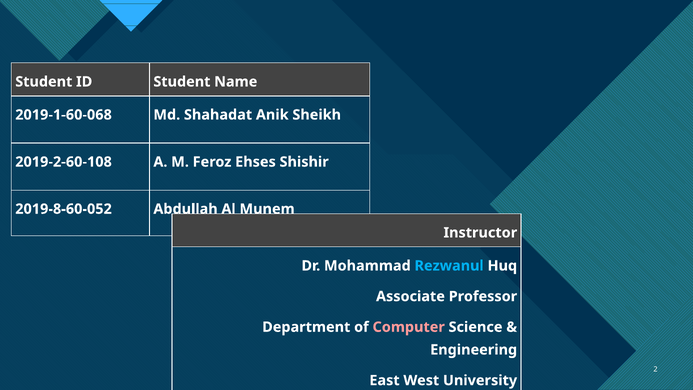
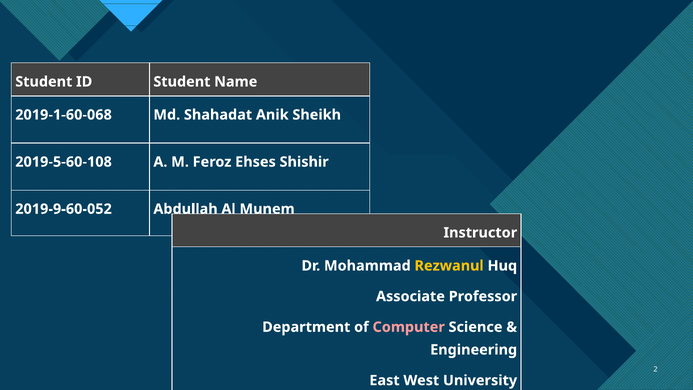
2019-2-60-108: 2019-2-60-108 -> 2019-5-60-108
2019-8-60-052: 2019-8-60-052 -> 2019-9-60-052
Rezwanul colour: light blue -> yellow
